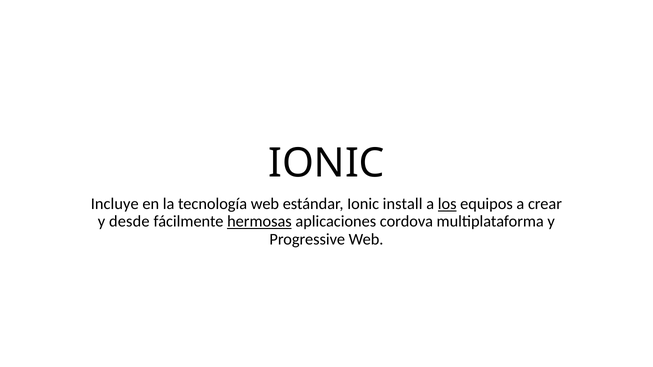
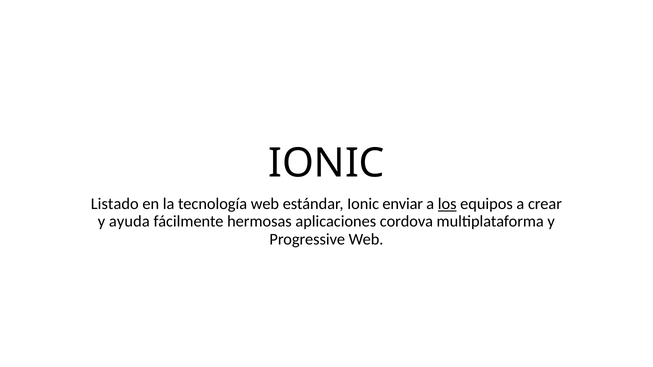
Incluye: Incluye -> Listado
install: install -> enviar
desde: desde -> ayuda
hermosas underline: present -> none
